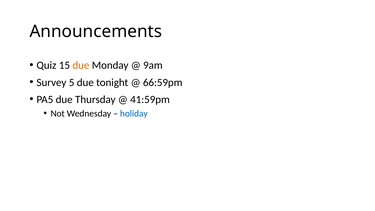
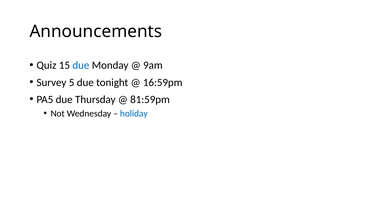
due at (81, 65) colour: orange -> blue
66:59pm: 66:59pm -> 16:59pm
41:59pm: 41:59pm -> 81:59pm
